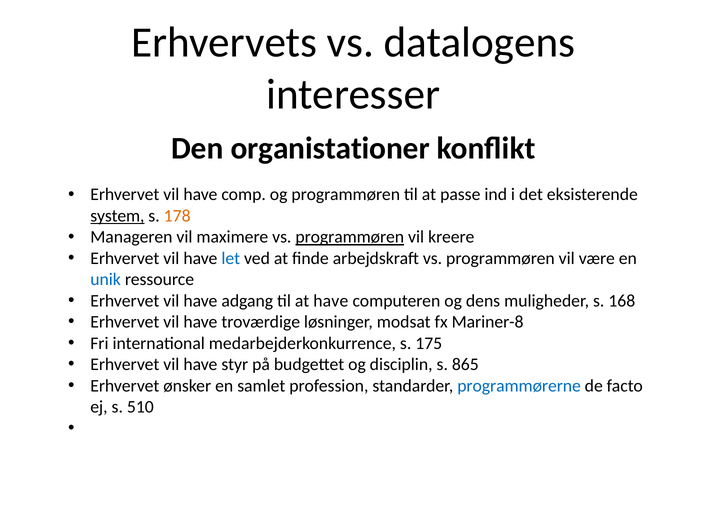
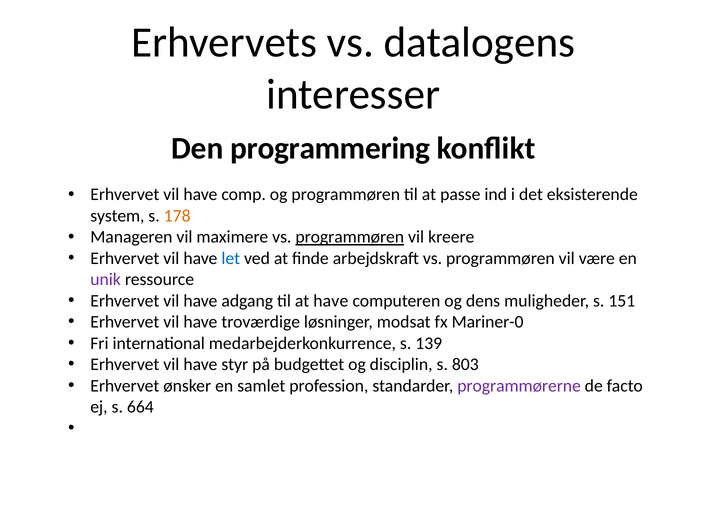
organistationer: organistationer -> programmering
system underline: present -> none
unik colour: blue -> purple
168: 168 -> 151
Mariner-8: Mariner-8 -> Mariner-0
175: 175 -> 139
865: 865 -> 803
programmørerne colour: blue -> purple
510: 510 -> 664
